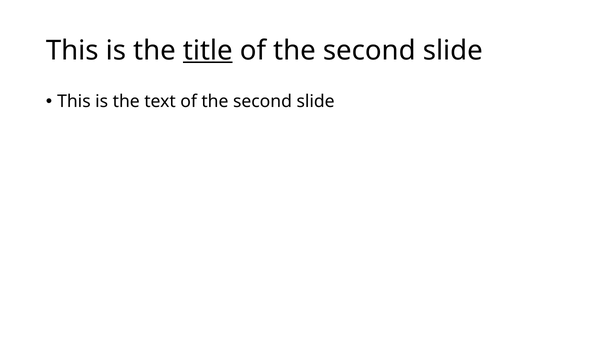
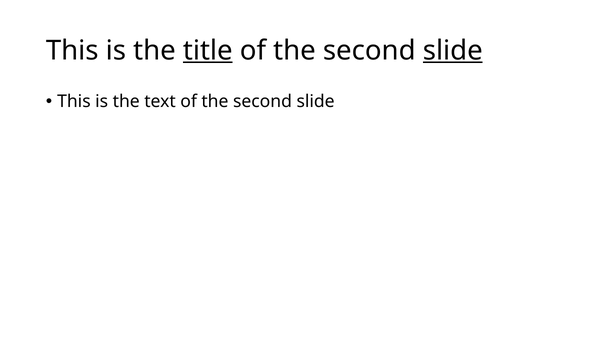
slide at (453, 51) underline: none -> present
